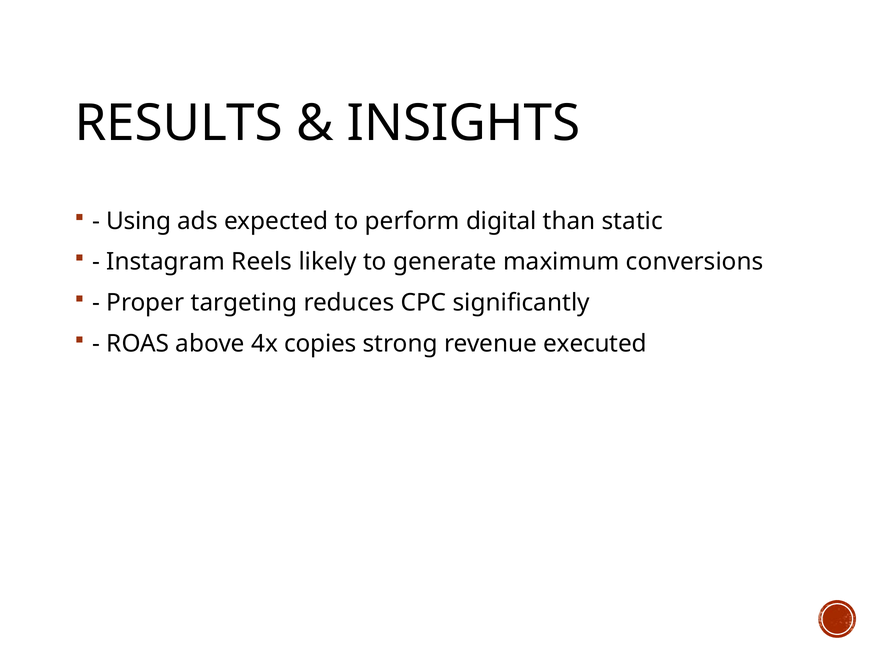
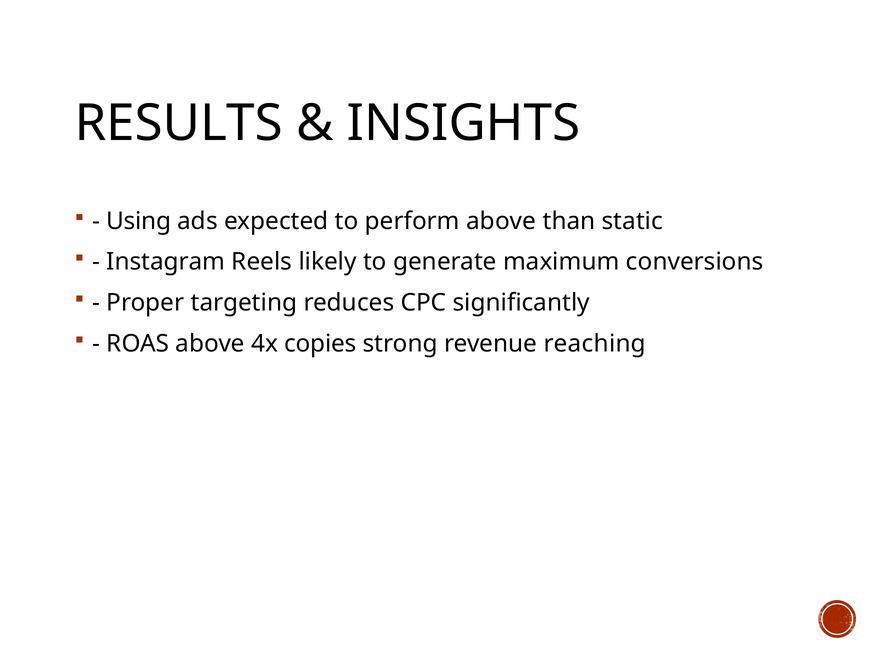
perform digital: digital -> above
executed: executed -> reaching
